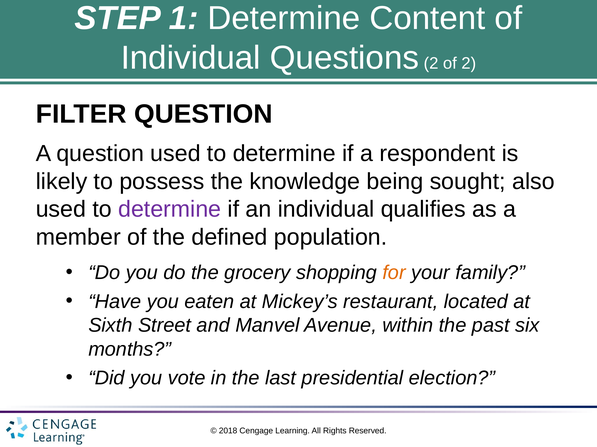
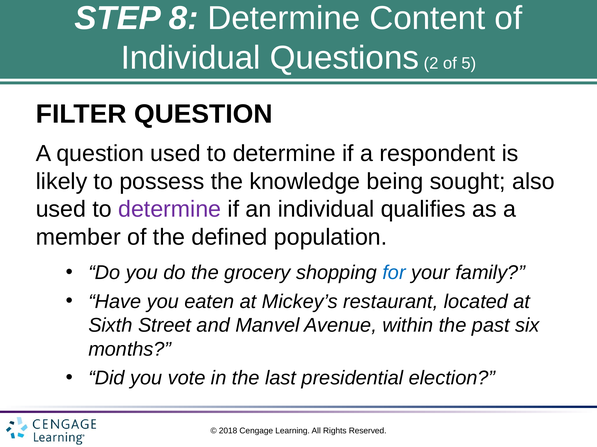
1: 1 -> 8
of 2: 2 -> 5
for colour: orange -> blue
